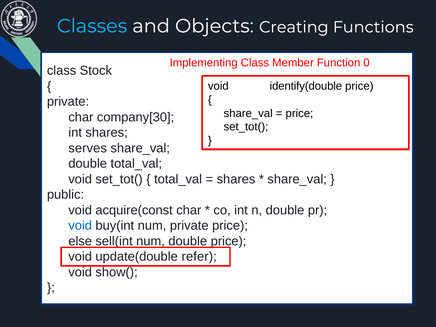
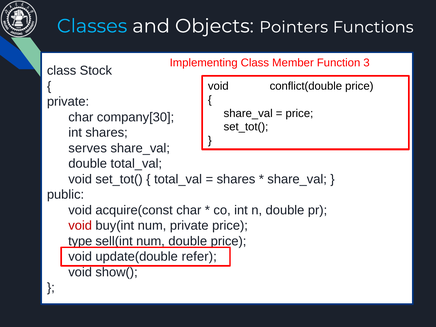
Creating: Creating -> Pointers
0: 0 -> 3
identify(double: identify(double -> conflict(double
void at (80, 226) colour: blue -> red
else: else -> type
